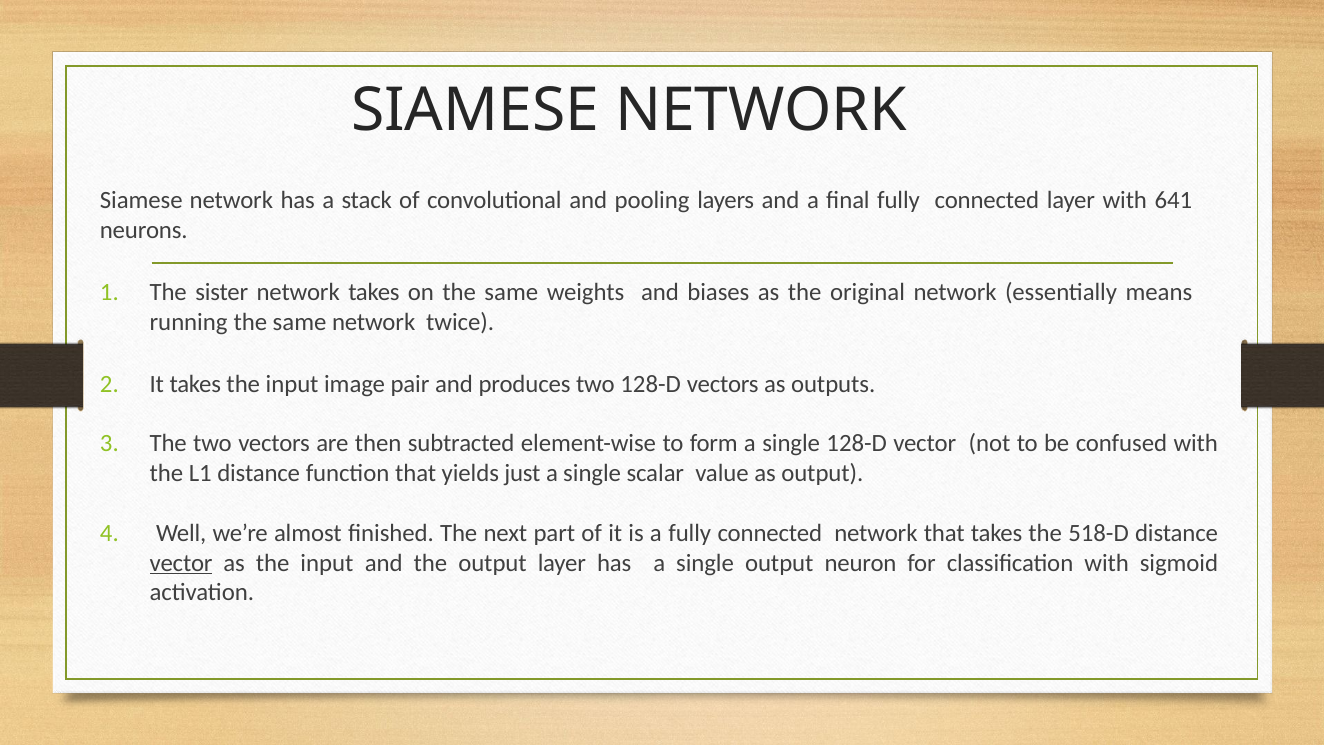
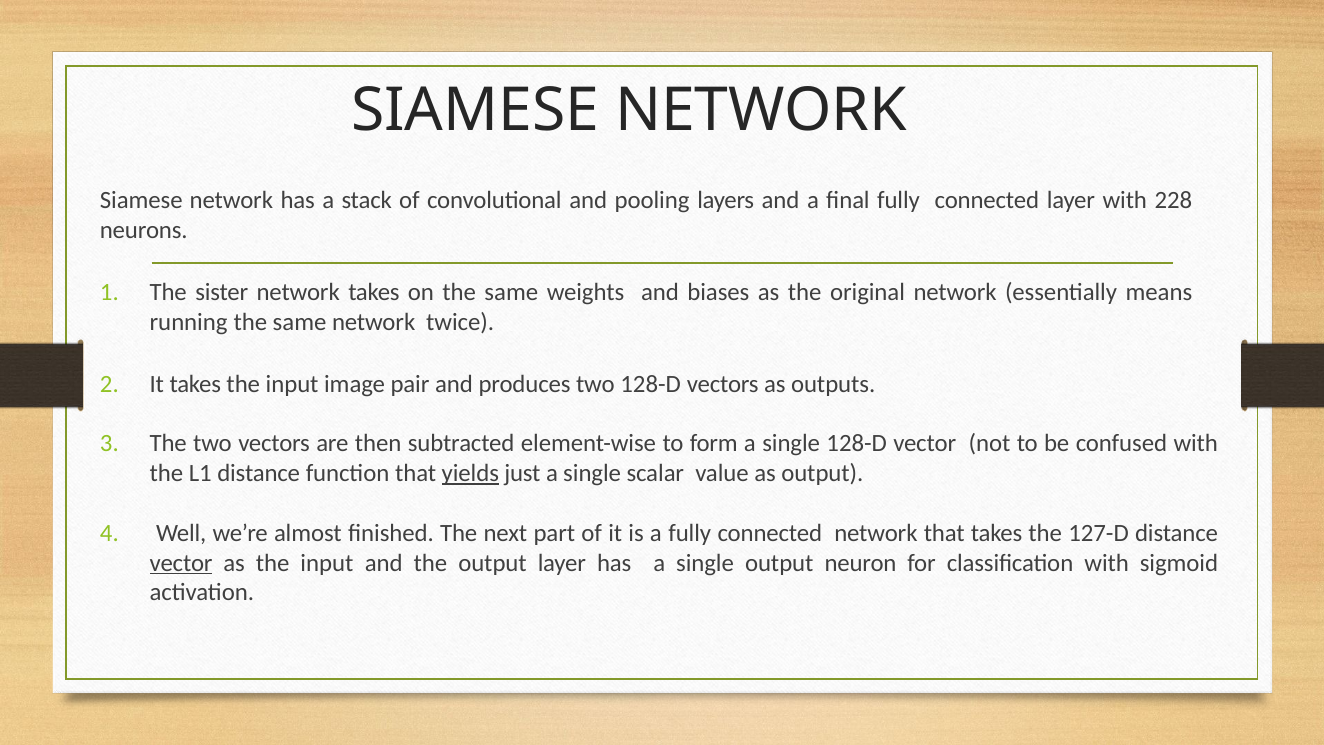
641: 641 -> 228
yields underline: none -> present
518-D: 518-D -> 127-D
